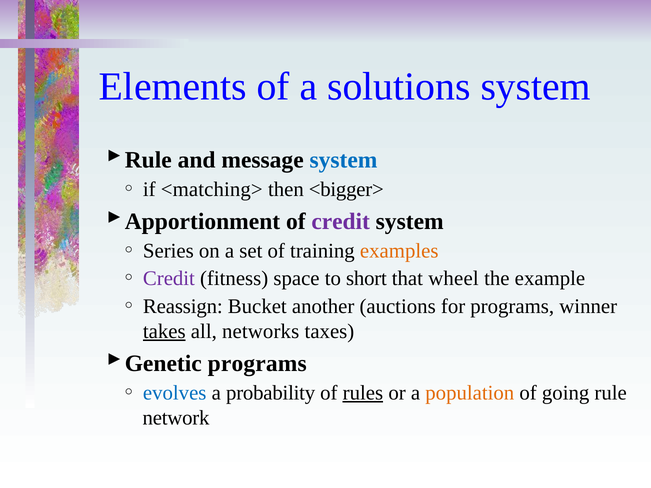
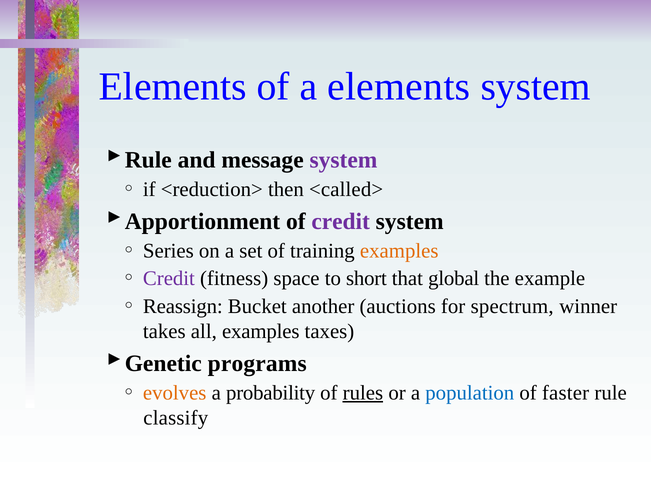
a solutions: solutions -> elements
system at (343, 160) colour: blue -> purple
<matching>: <matching> -> <reduction>
<bigger>: <bigger> -> <called>
wheel: wheel -> global
for programs: programs -> spectrum
takes underline: present -> none
all networks: networks -> examples
evolves colour: blue -> orange
population colour: orange -> blue
going: going -> faster
network: network -> classify
